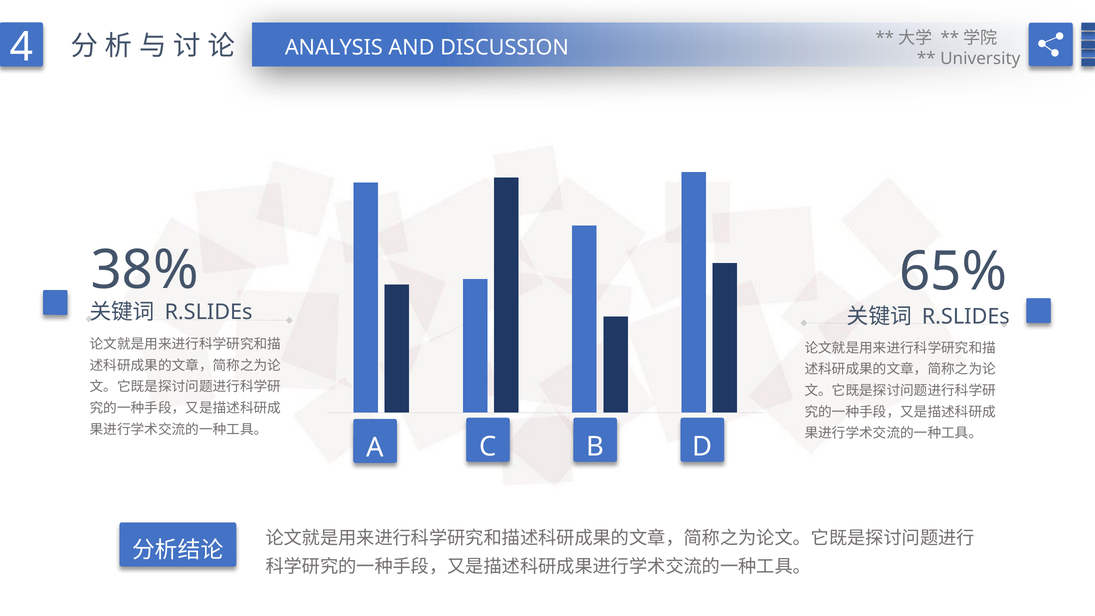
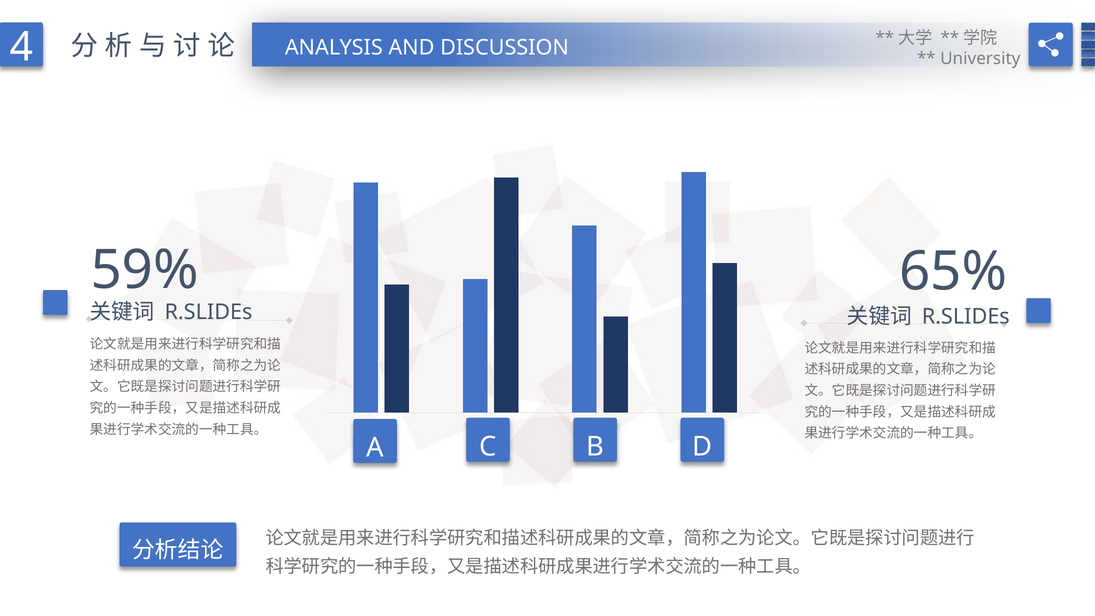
38%: 38% -> 59%
